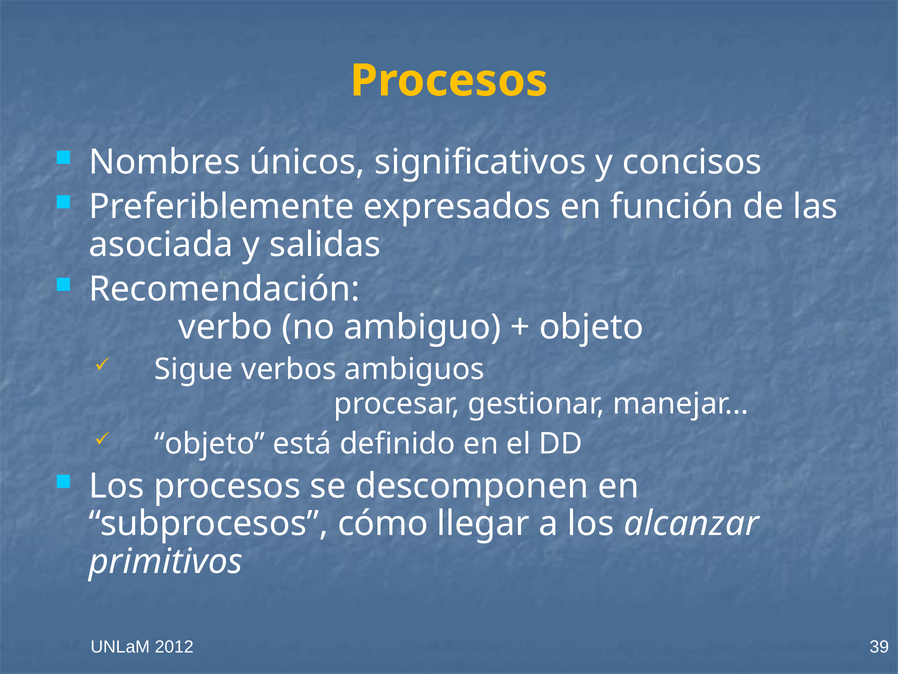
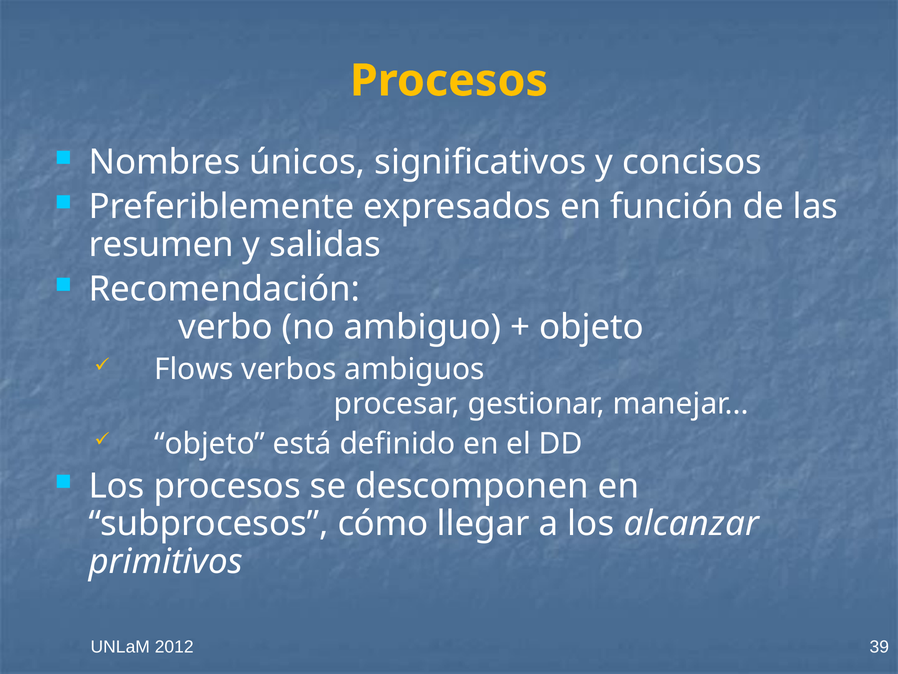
asociada: asociada -> resumen
Sigue: Sigue -> Flows
